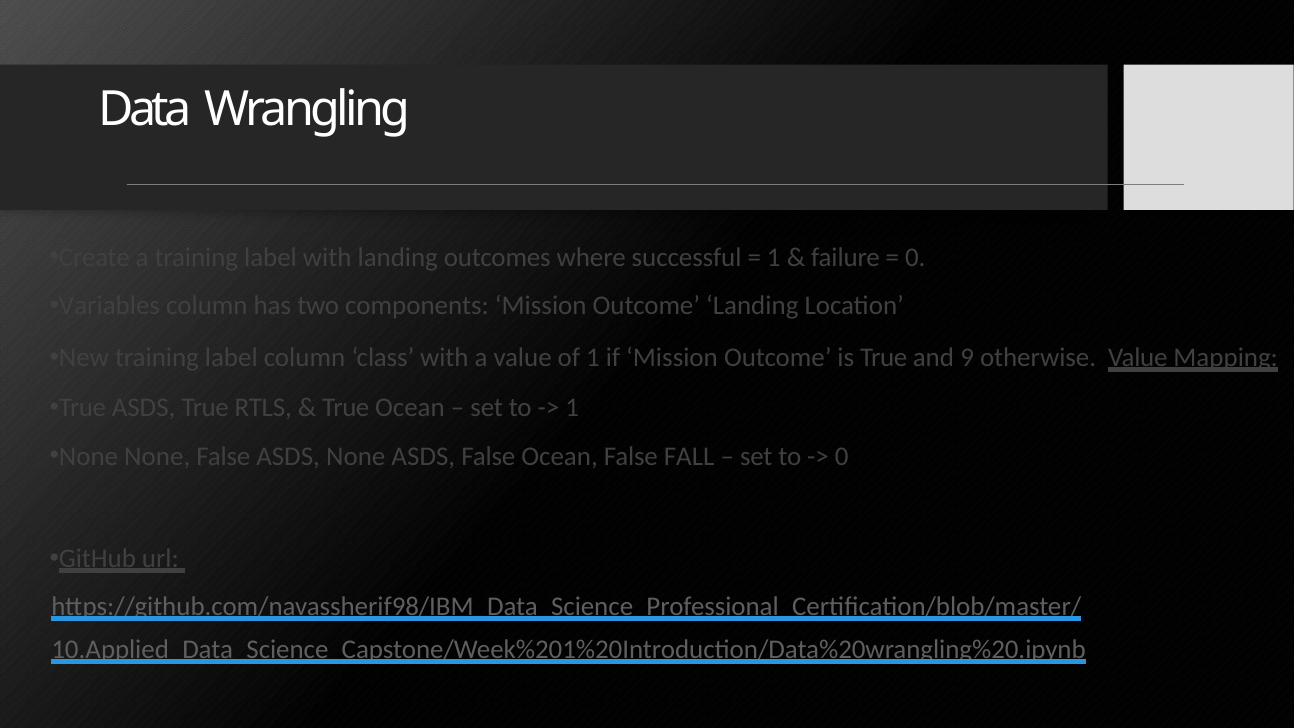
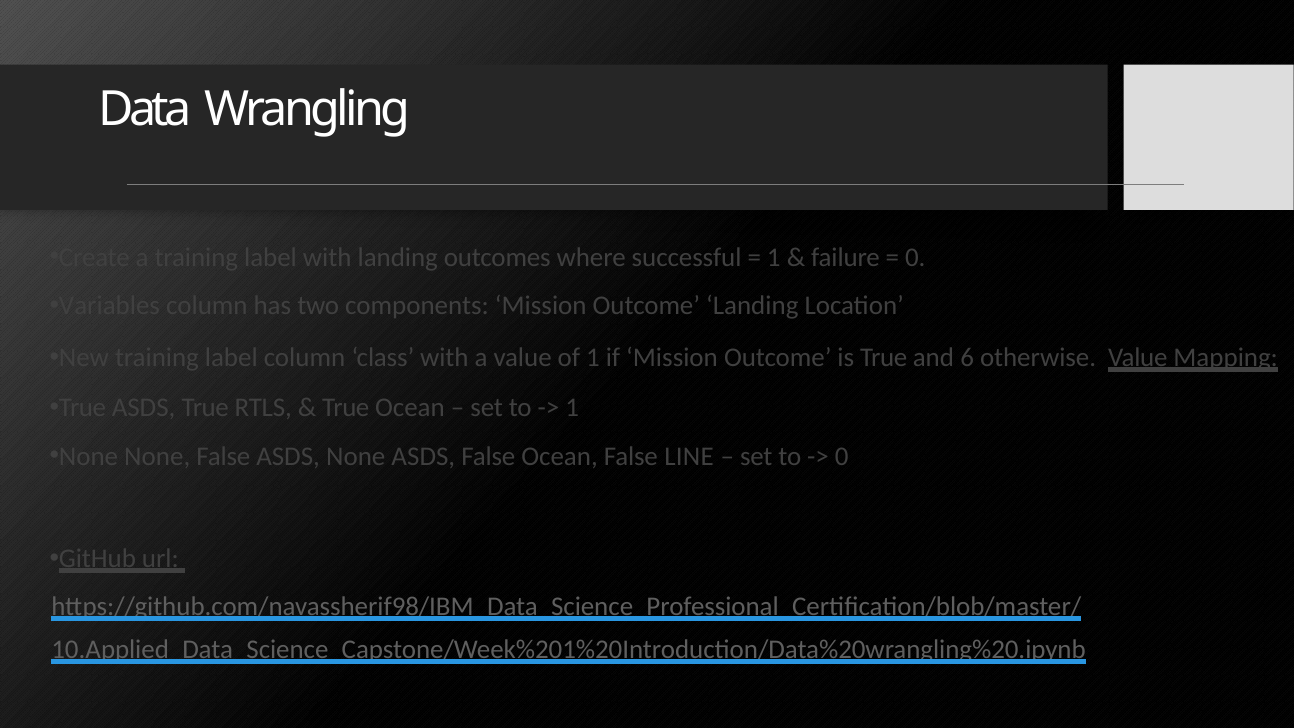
9: 9 -> 6
FALL: FALL -> LINE
